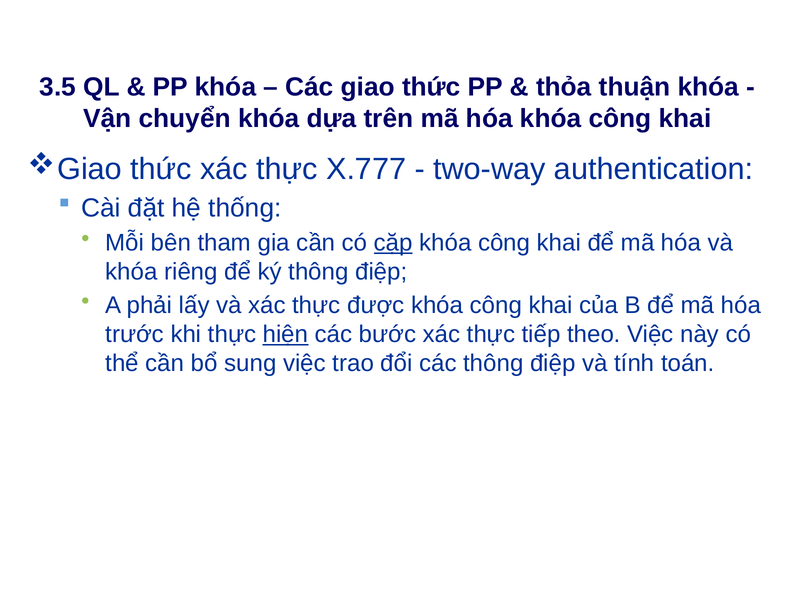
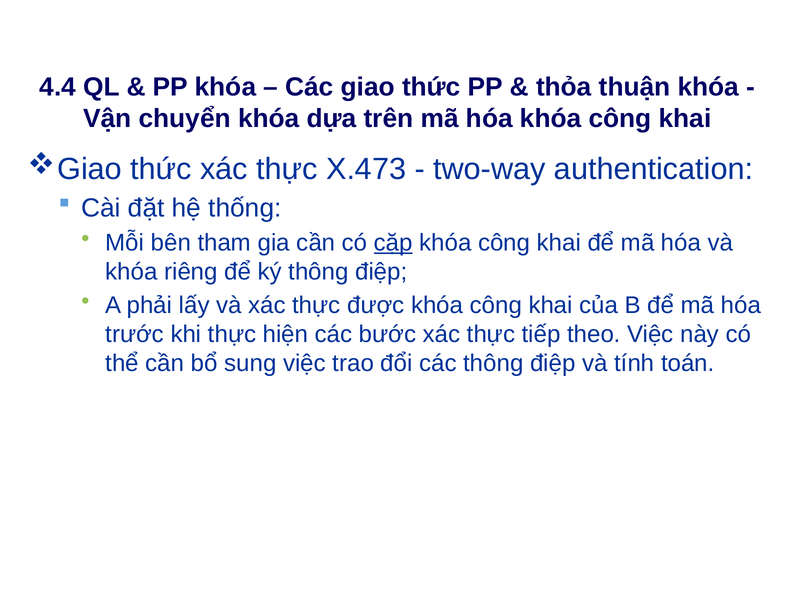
3.5: 3.5 -> 4.4
X.777: X.777 -> X.473
hiện underline: present -> none
